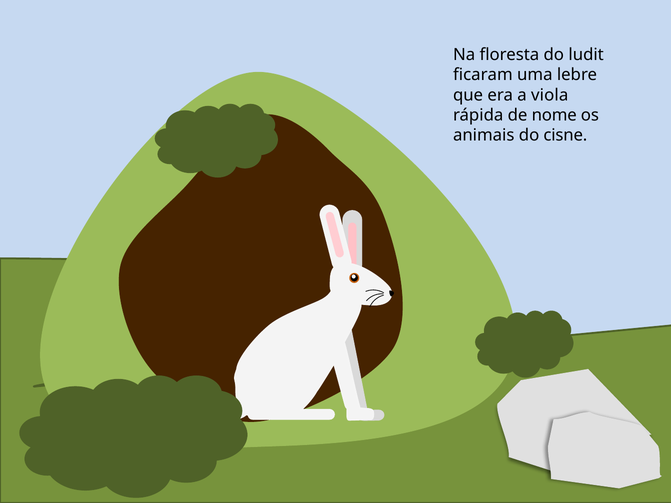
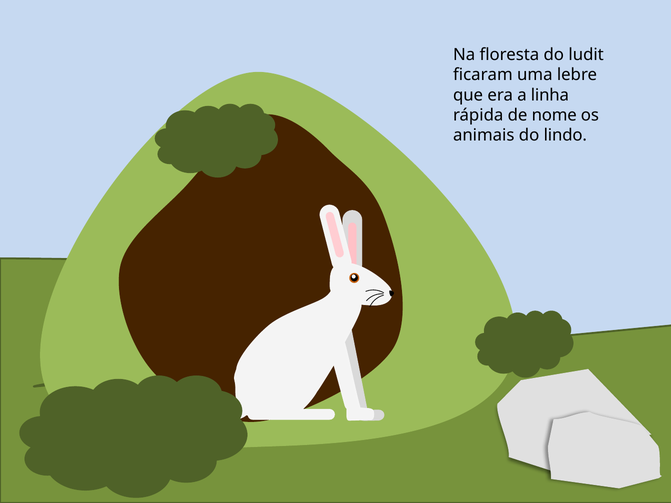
viola: viola -> linha
cisne: cisne -> lindo
